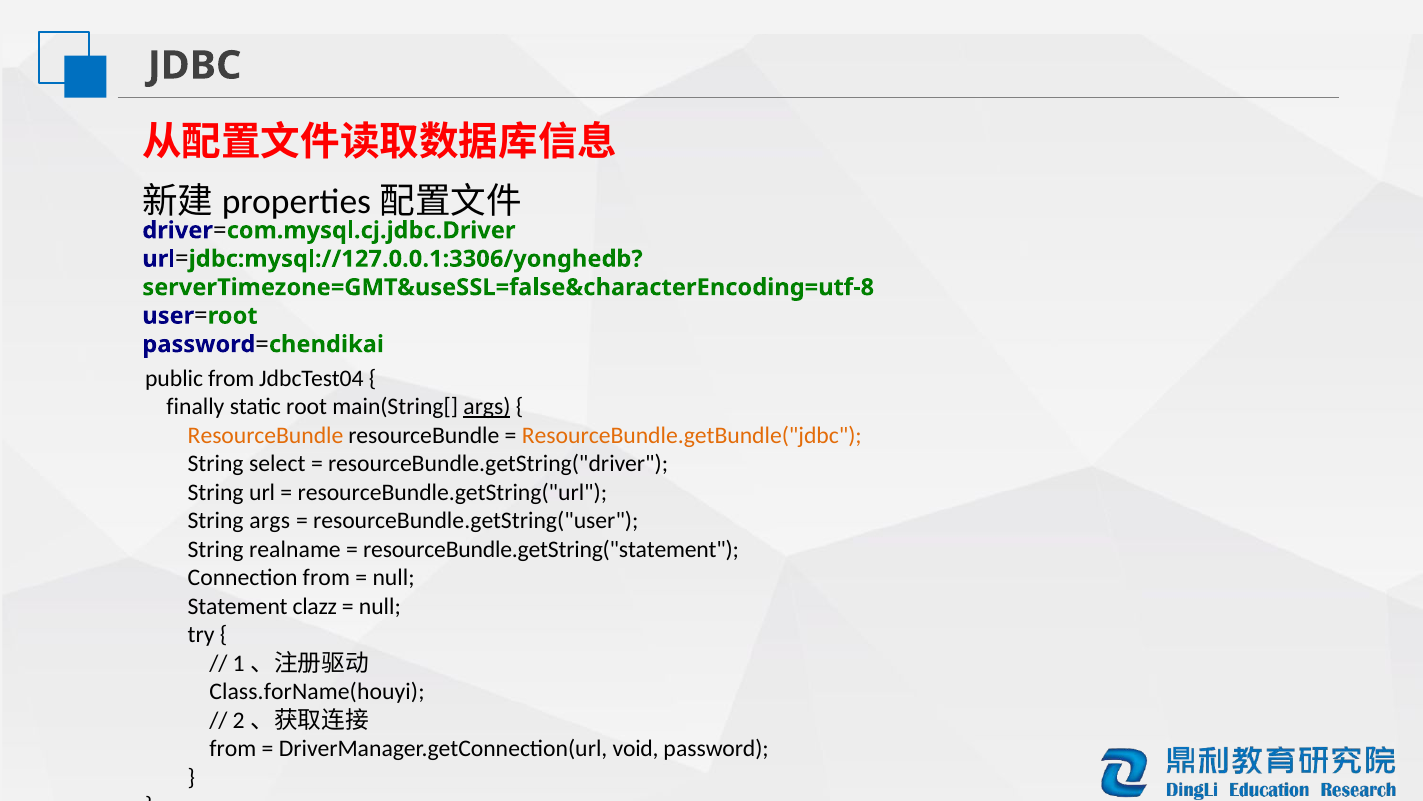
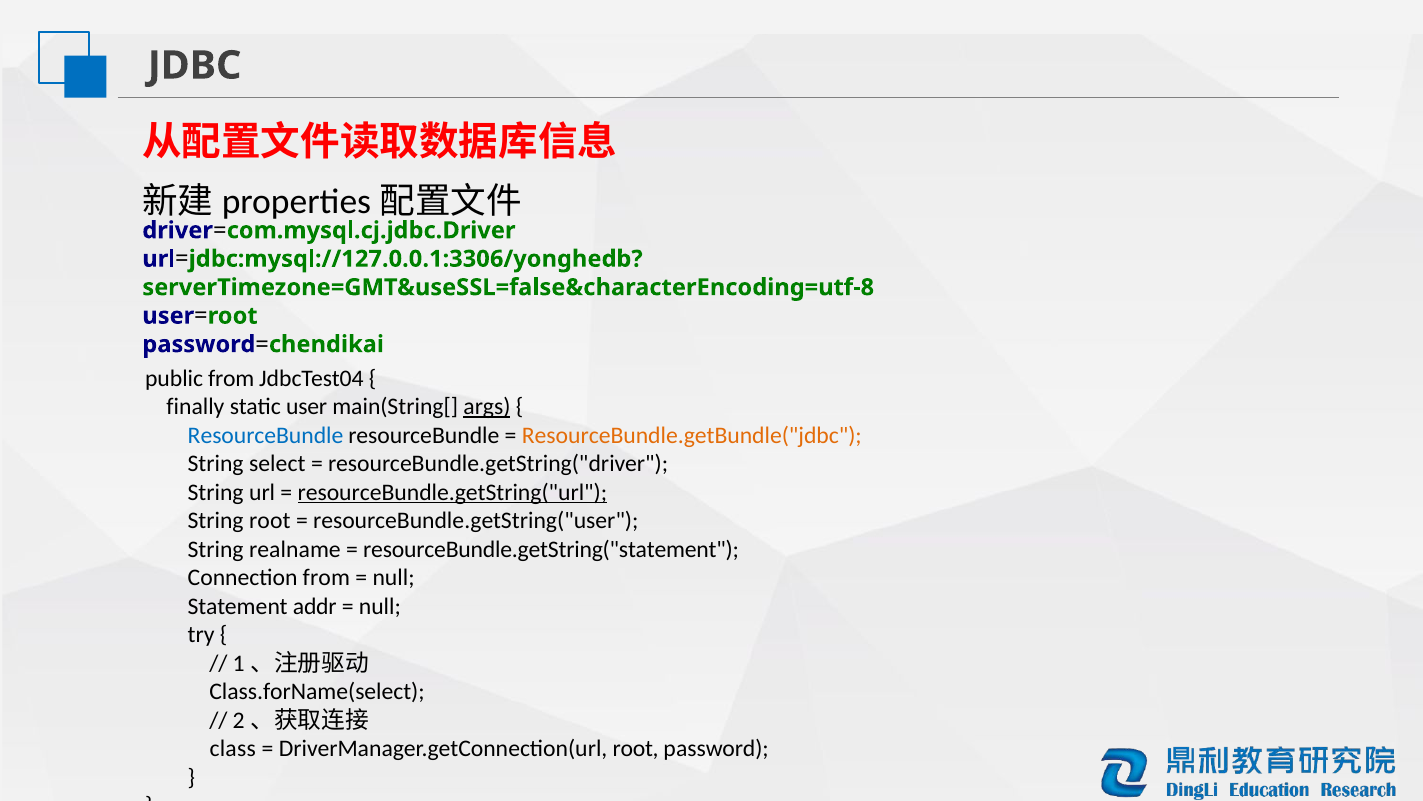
root: root -> user
ResourceBundle at (266, 435) colour: orange -> blue
resourceBundle.getString("url underline: none -> present
String args: args -> root
clazz: clazz -> addr
Class.forName(houyi: Class.forName(houyi -> Class.forName(select
from at (233, 748): from -> class
DriverManager.getConnection(url void: void -> root
